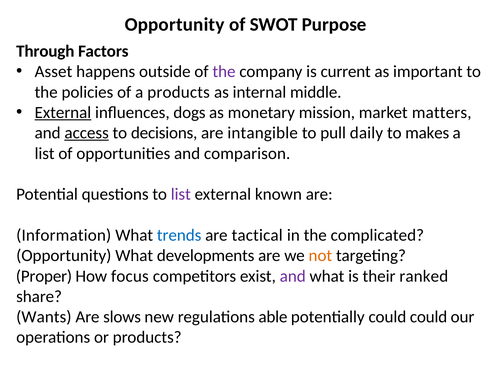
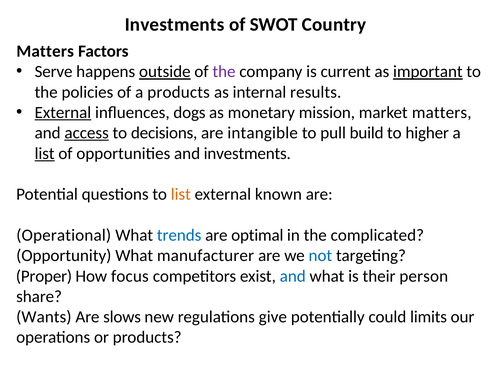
Opportunity at (175, 25): Opportunity -> Investments
Purpose: Purpose -> Country
Through at (45, 51): Through -> Matters
Asset: Asset -> Serve
outside underline: none -> present
important underline: none -> present
middle: middle -> results
daily: daily -> build
makes: makes -> higher
list at (45, 154) underline: none -> present
and comparison: comparison -> investments
list at (181, 194) colour: purple -> orange
Information: Information -> Operational
tactical: tactical -> optimal
developments: developments -> manufacturer
not colour: orange -> blue
and at (293, 276) colour: purple -> blue
ranked: ranked -> person
able: able -> give
could could: could -> limits
